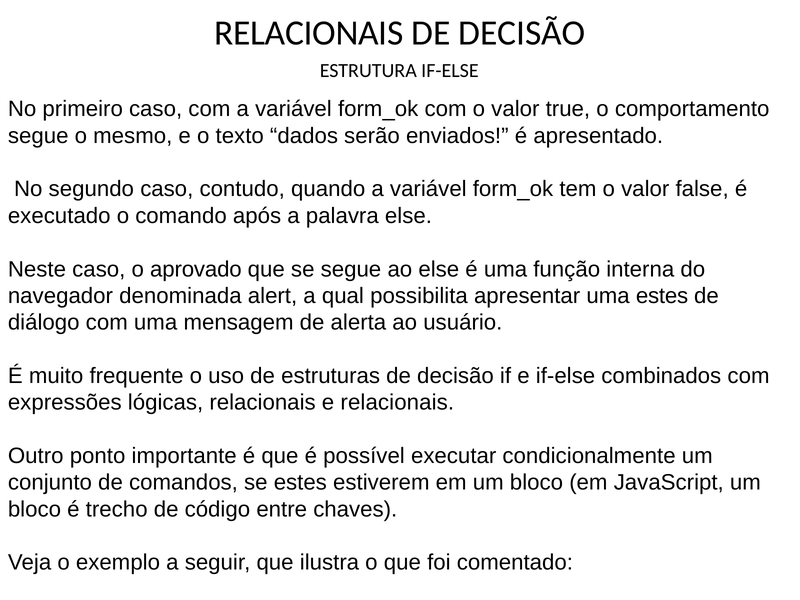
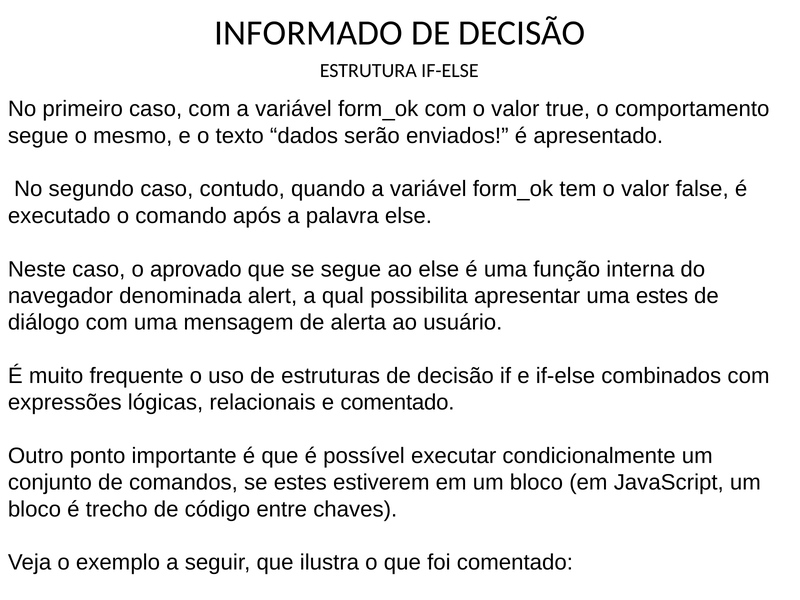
RELACIONAIS at (309, 33): RELACIONAIS -> INFORMADO
e relacionais: relacionais -> comentado
